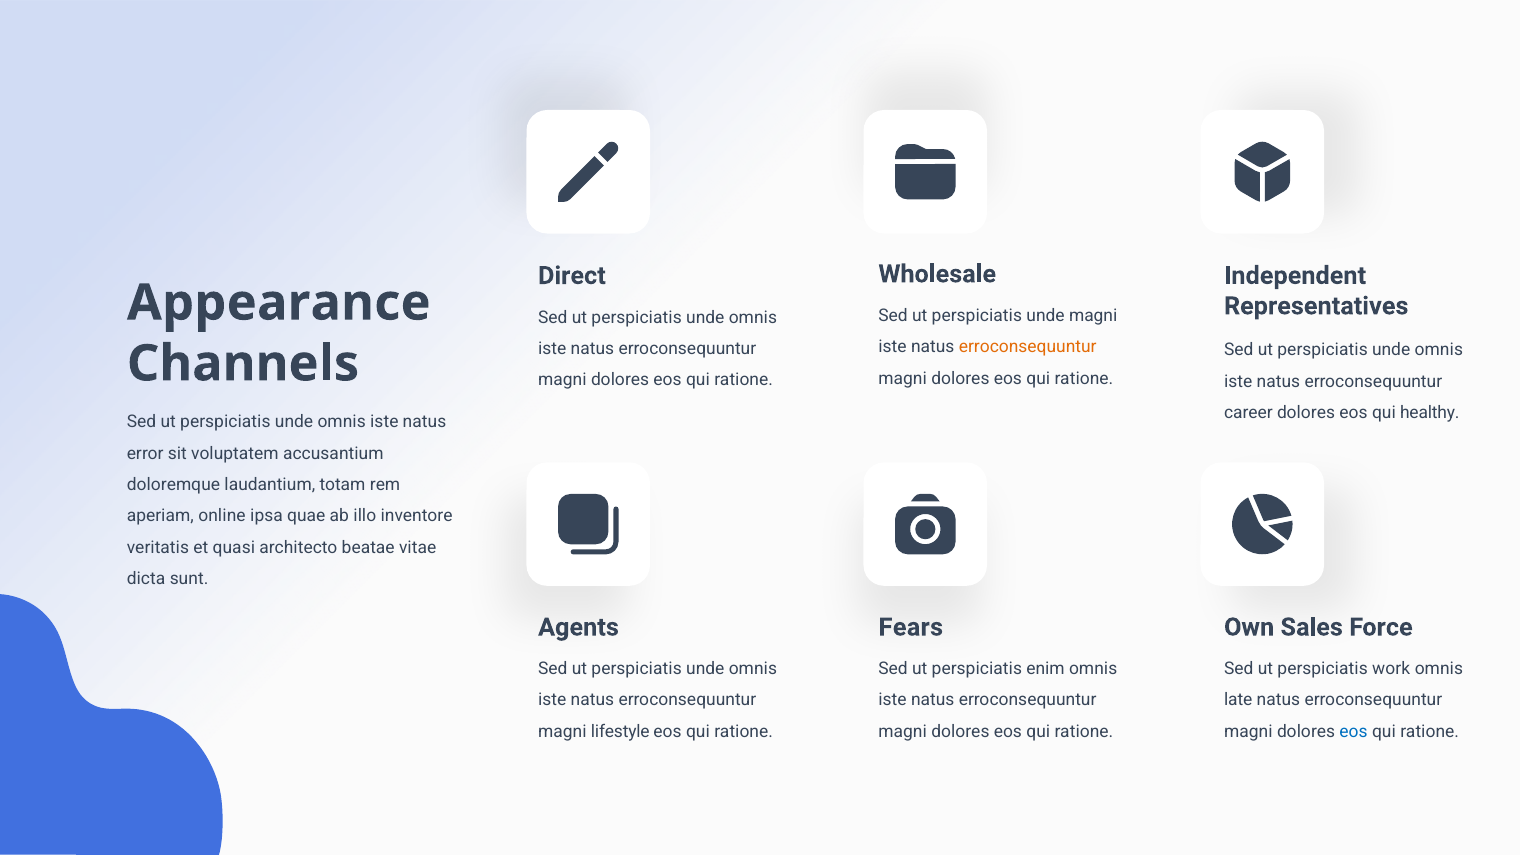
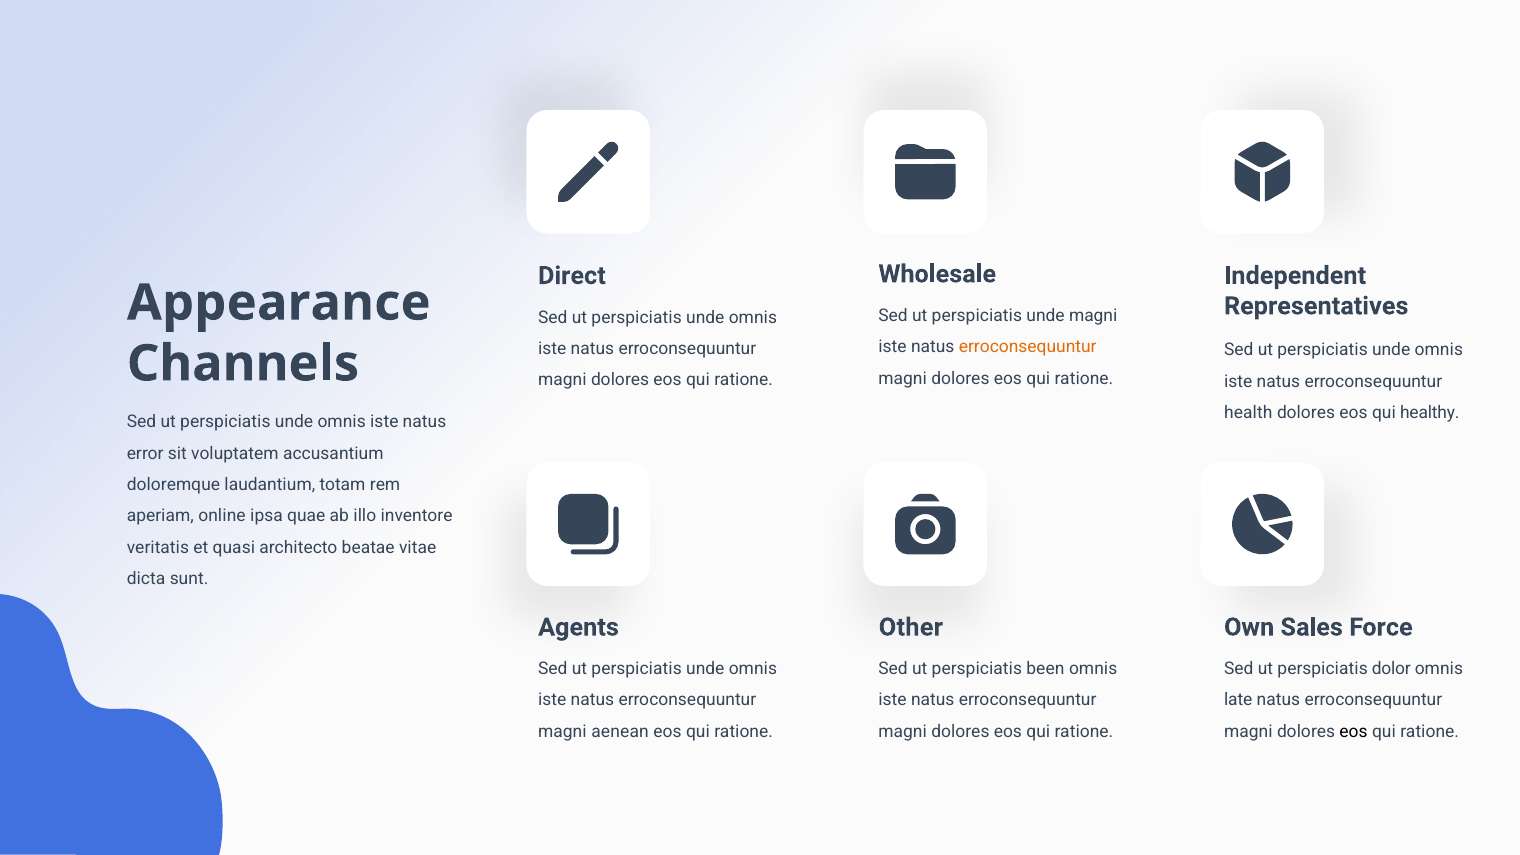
career: career -> health
Fears: Fears -> Other
enim: enim -> been
work: work -> dolor
lifestyle: lifestyle -> aenean
eos at (1354, 732) colour: blue -> black
